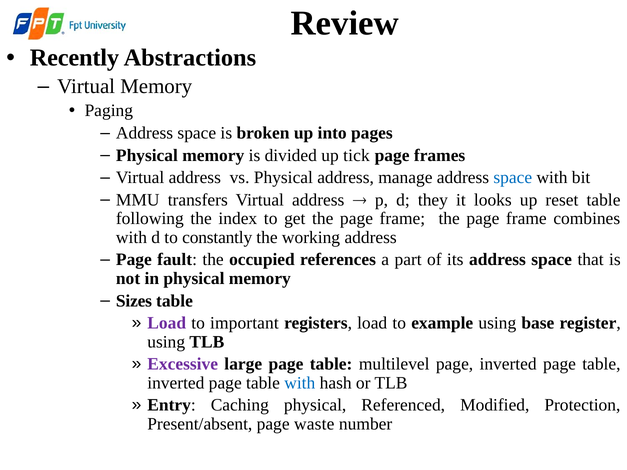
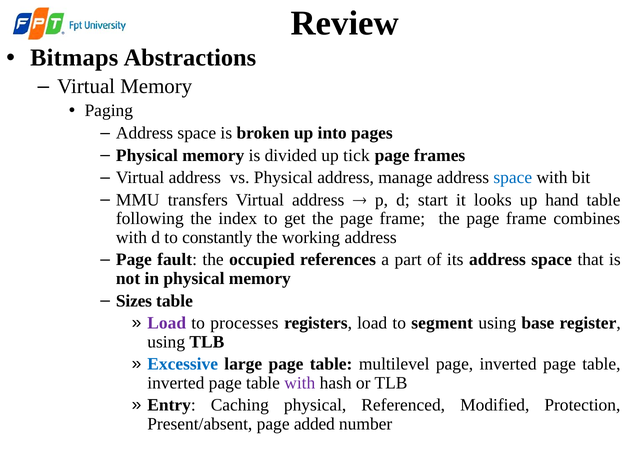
Recently: Recently -> Bitmaps
they: they -> start
reset: reset -> hand
important: important -> processes
example: example -> segment
Excessive colour: purple -> blue
with at (300, 383) colour: blue -> purple
waste: waste -> added
